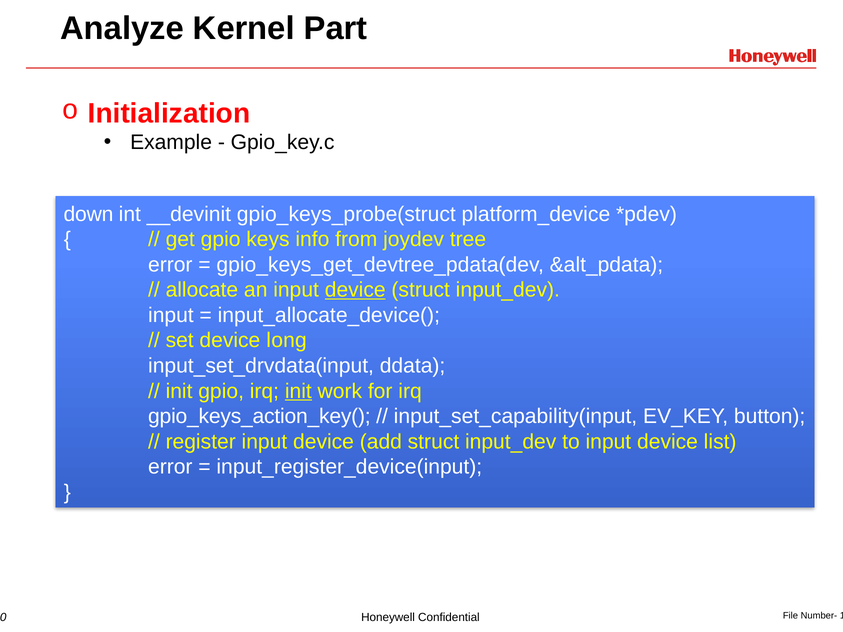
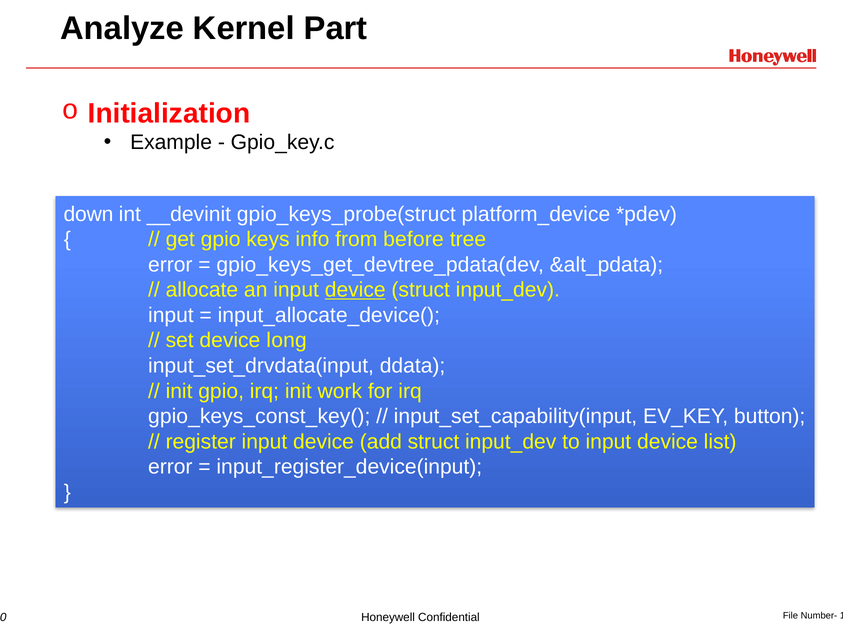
joydev: joydev -> before
init at (298, 391) underline: present -> none
gpio_keys_action_key(: gpio_keys_action_key( -> gpio_keys_const_key(
